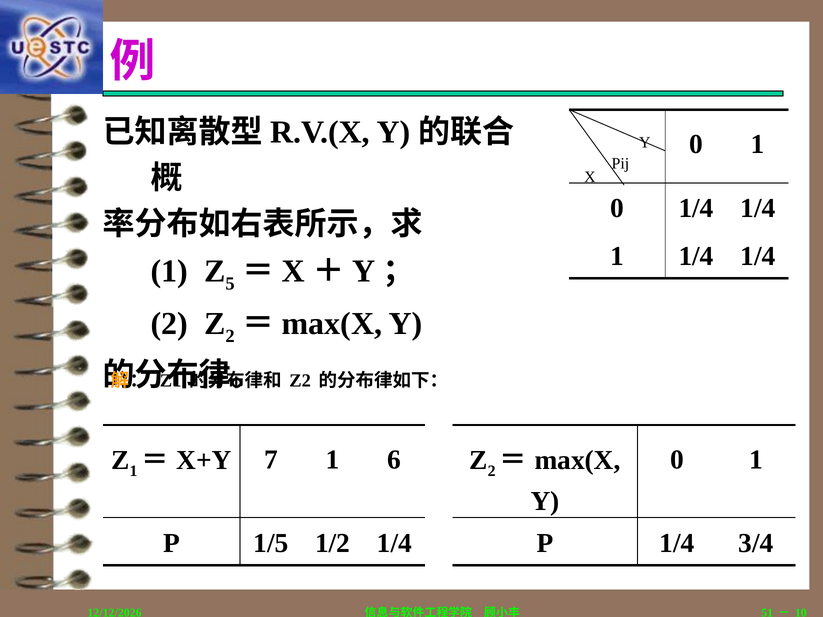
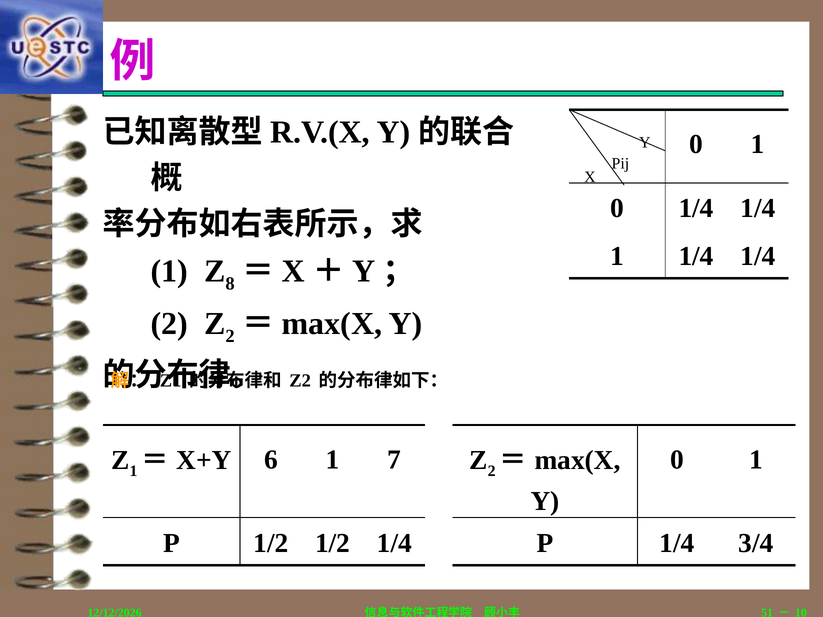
5: 5 -> 8
7: 7 -> 6
6: 6 -> 7
P 1/5: 1/5 -> 1/2
